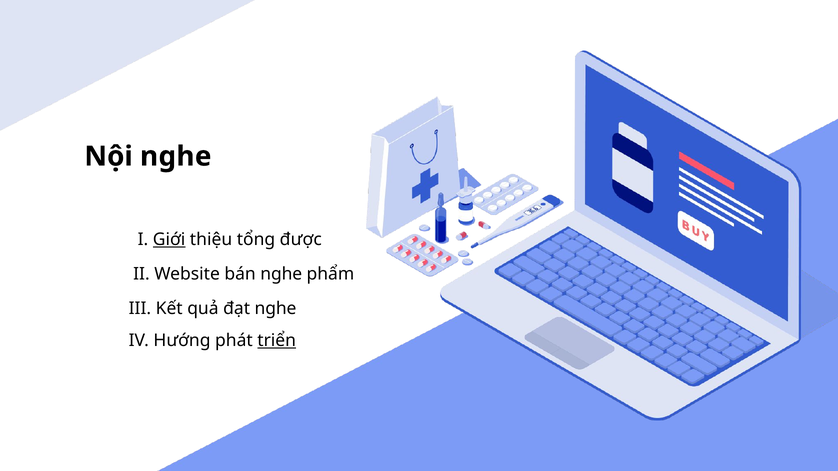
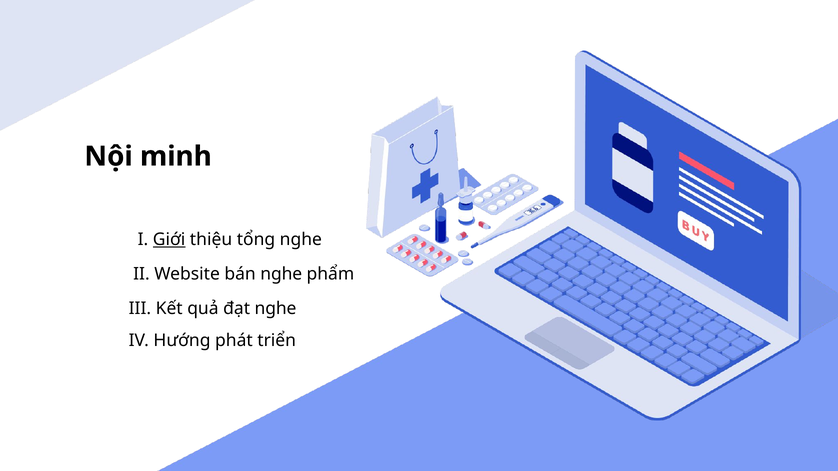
Nội nghe: nghe -> minh
tổng được: được -> nghe
triển underline: present -> none
